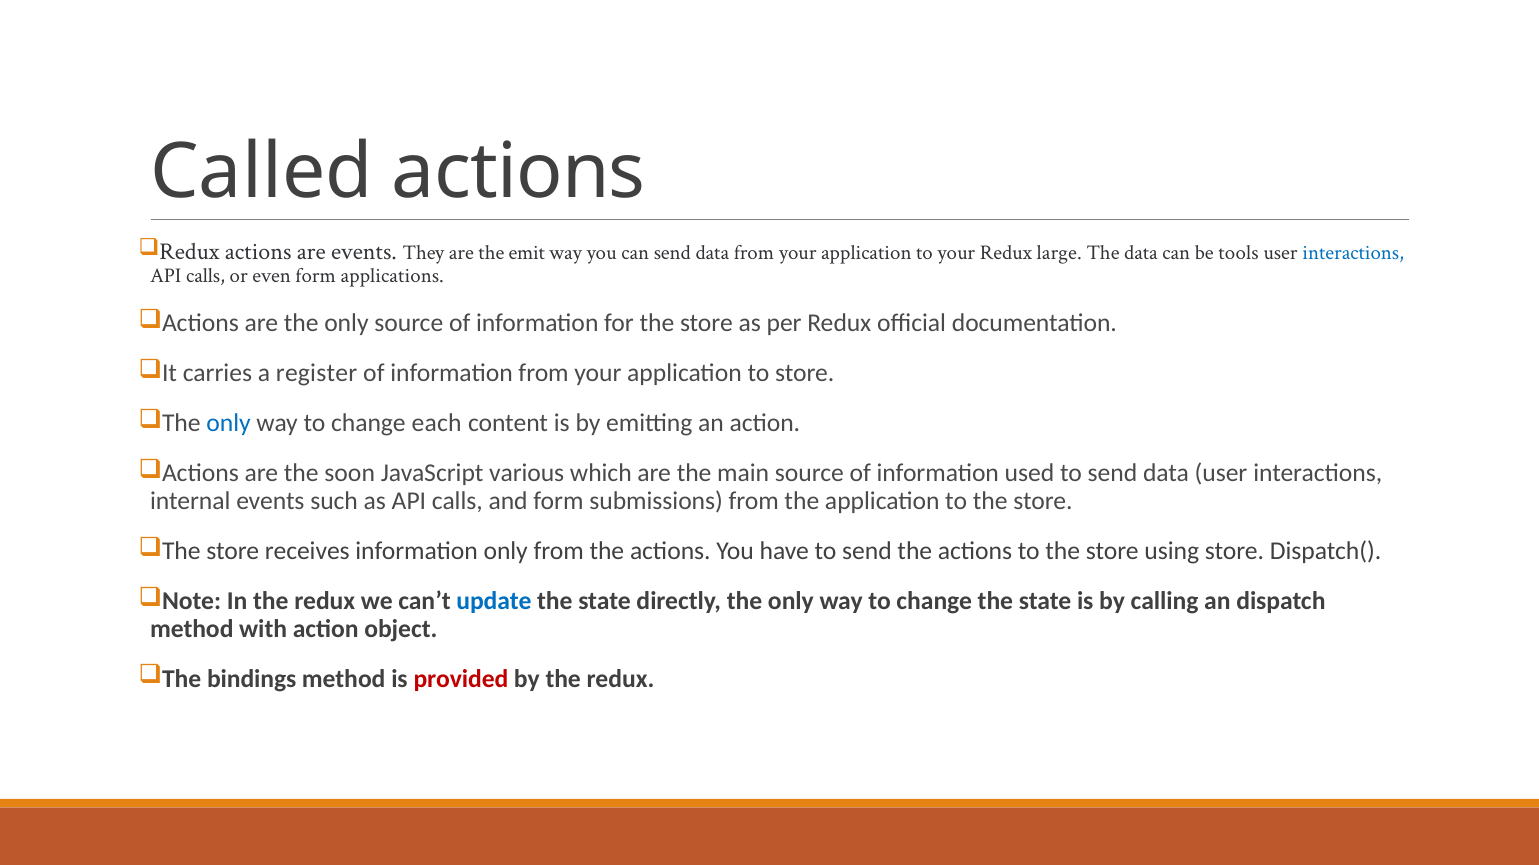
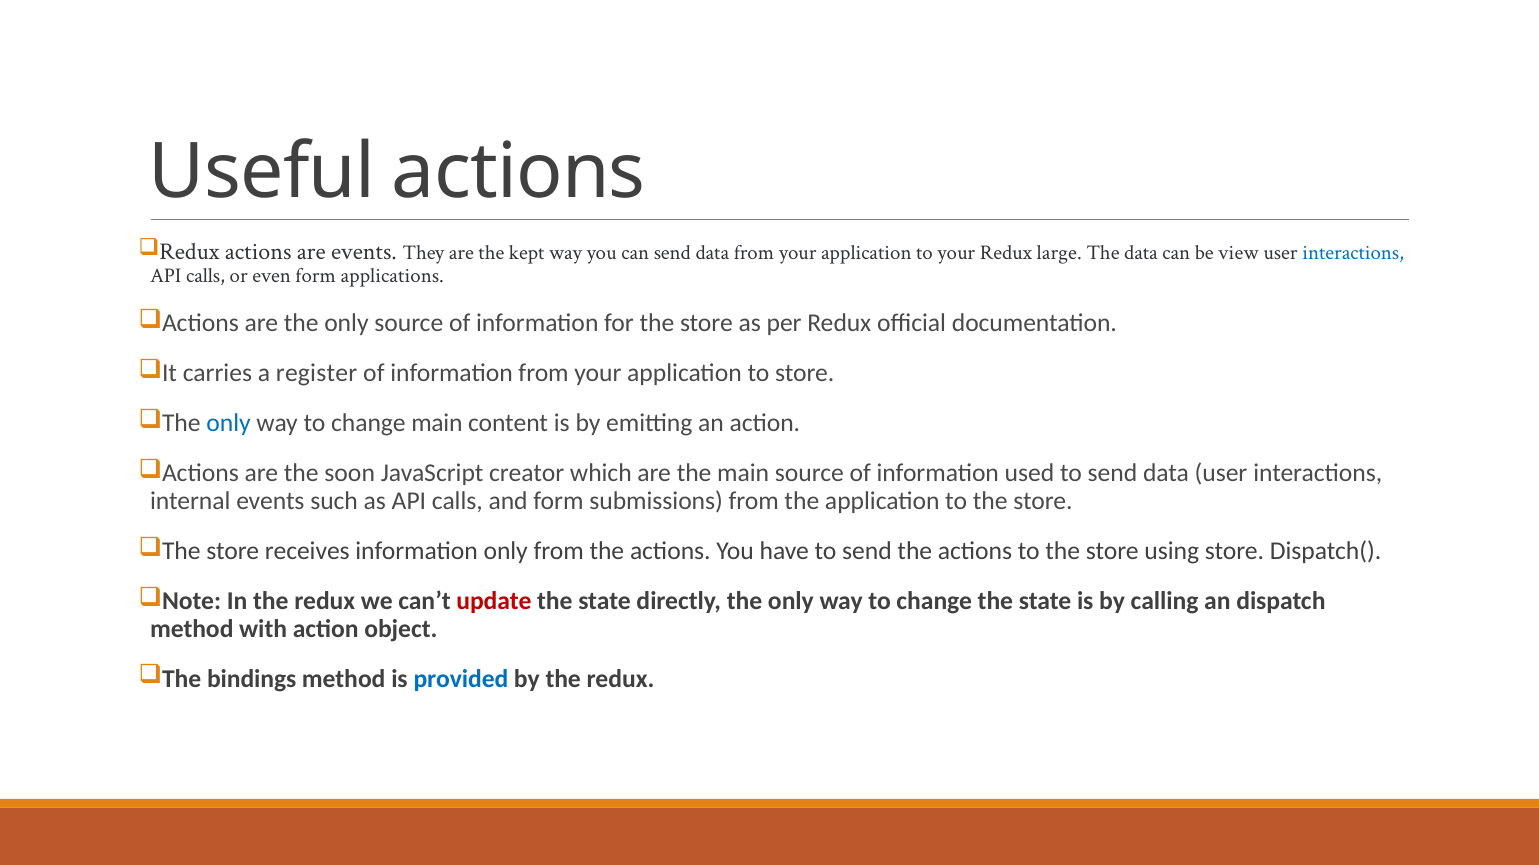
Called: Called -> Useful
emit: emit -> kept
tools: tools -> view
change each: each -> main
various: various -> creator
update colour: blue -> red
provided colour: red -> blue
